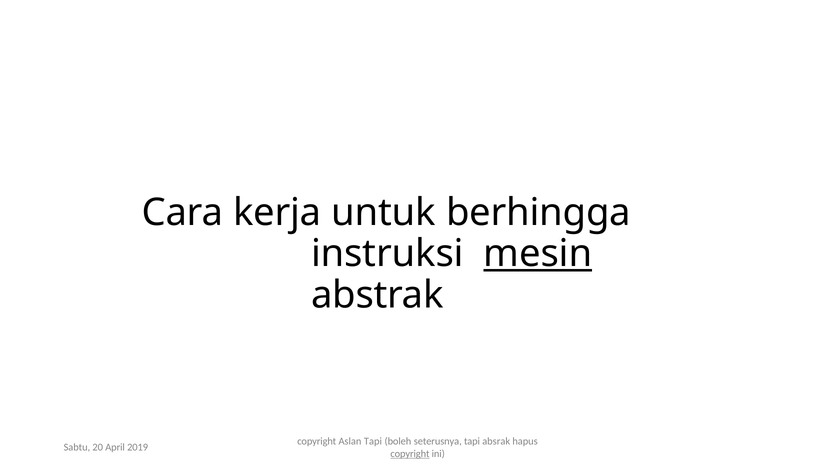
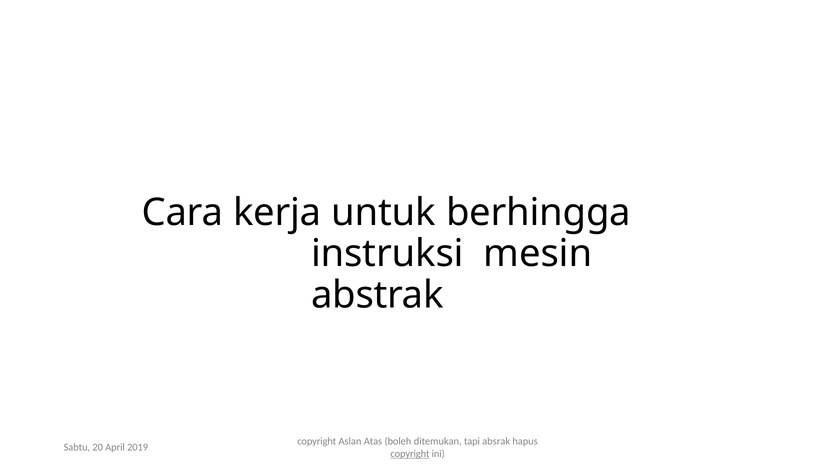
mesin underline: present -> none
Aslan Tapi: Tapi -> Atas
seterusnya: seterusnya -> ditemukan
